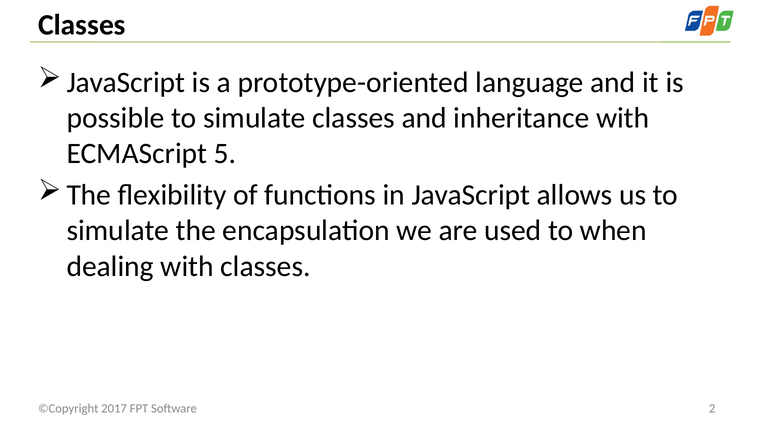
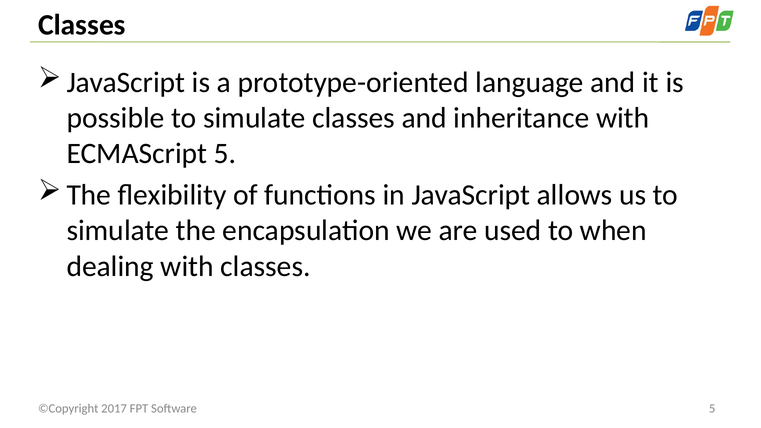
Software 2: 2 -> 5
